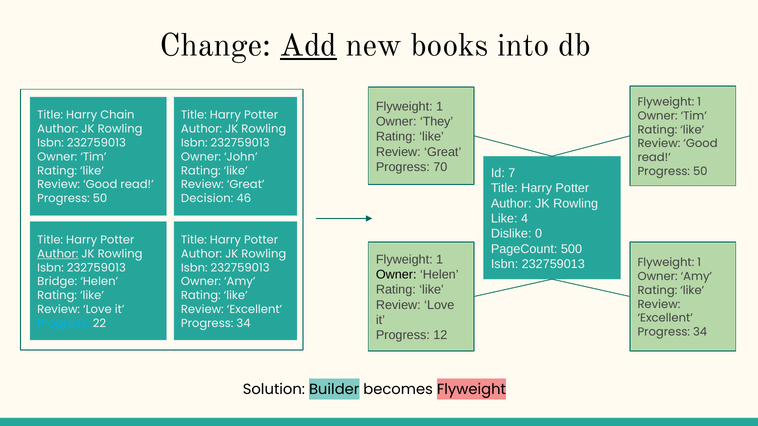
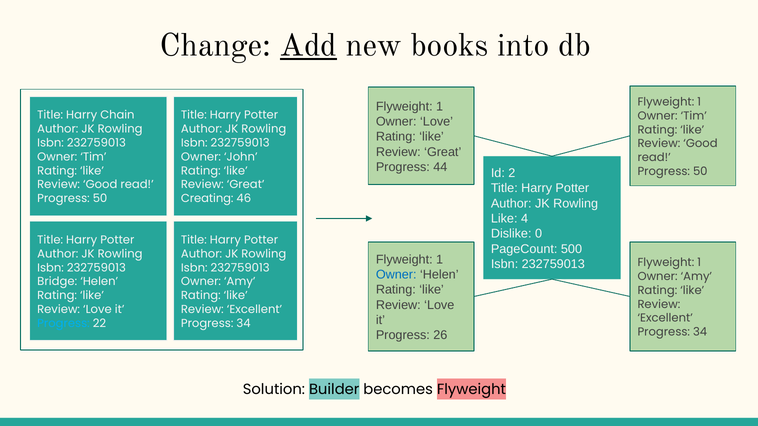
Owner They: They -> Love
70: 70 -> 44
7: 7 -> 2
Decision: Decision -> Creating
Author at (58, 254) underline: present -> none
Owner at (396, 275) colour: black -> blue
12: 12 -> 26
